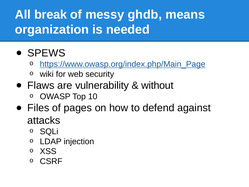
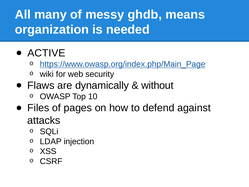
break: break -> many
SPEWS: SPEWS -> ACTIVE
vulnerability: vulnerability -> dynamically
